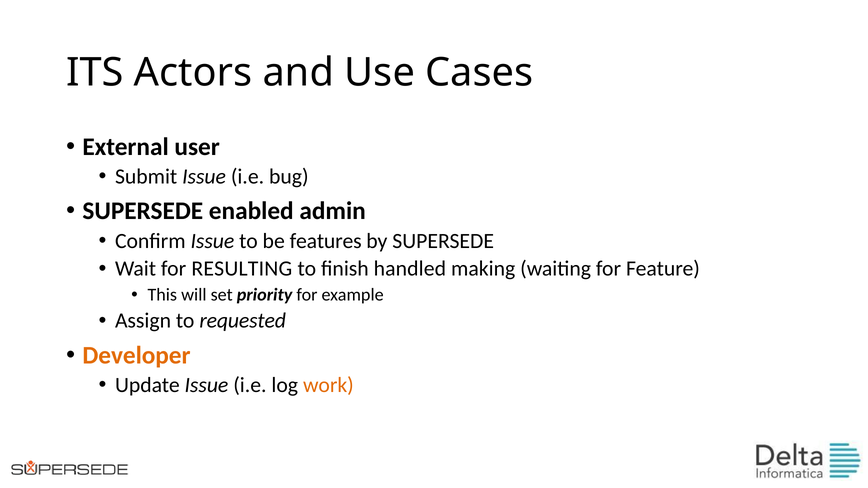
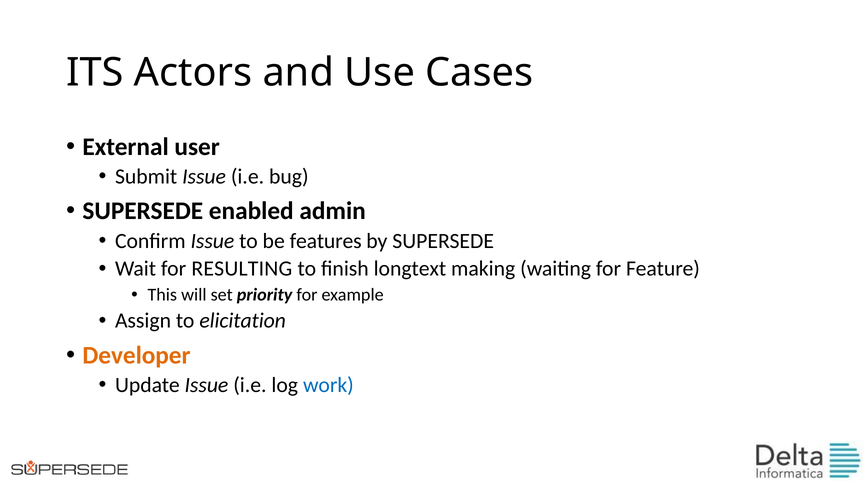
handled: handled -> longtext
requested: requested -> elicitation
work colour: orange -> blue
